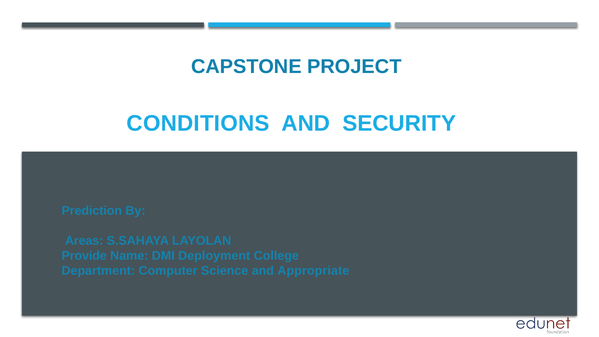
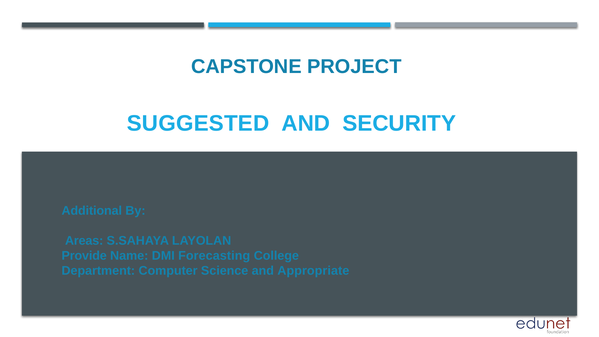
CONDITIONS: CONDITIONS -> SUGGESTED
Prediction: Prediction -> Additional
Deployment: Deployment -> Forecasting
